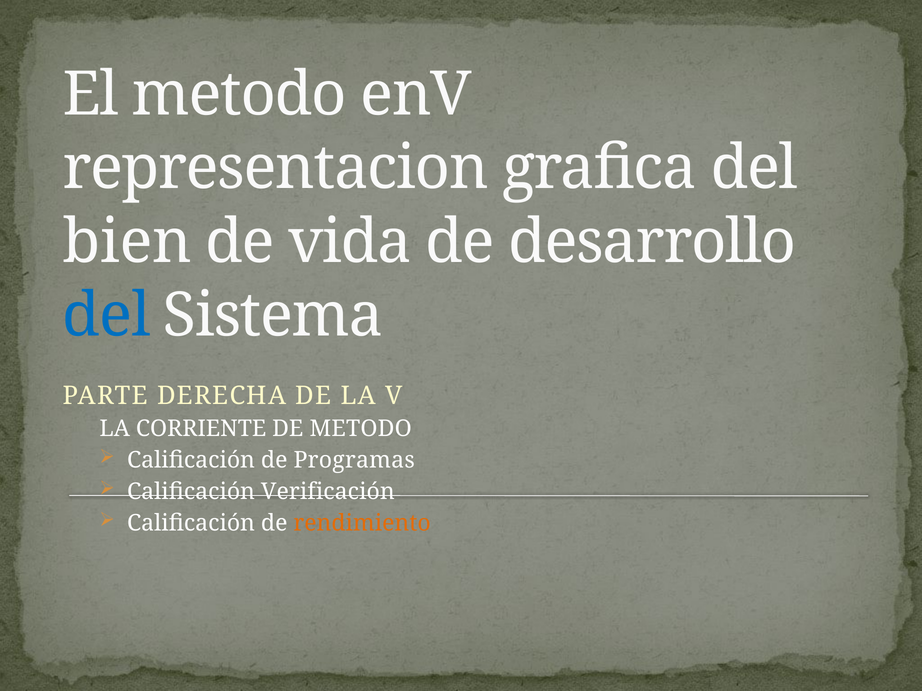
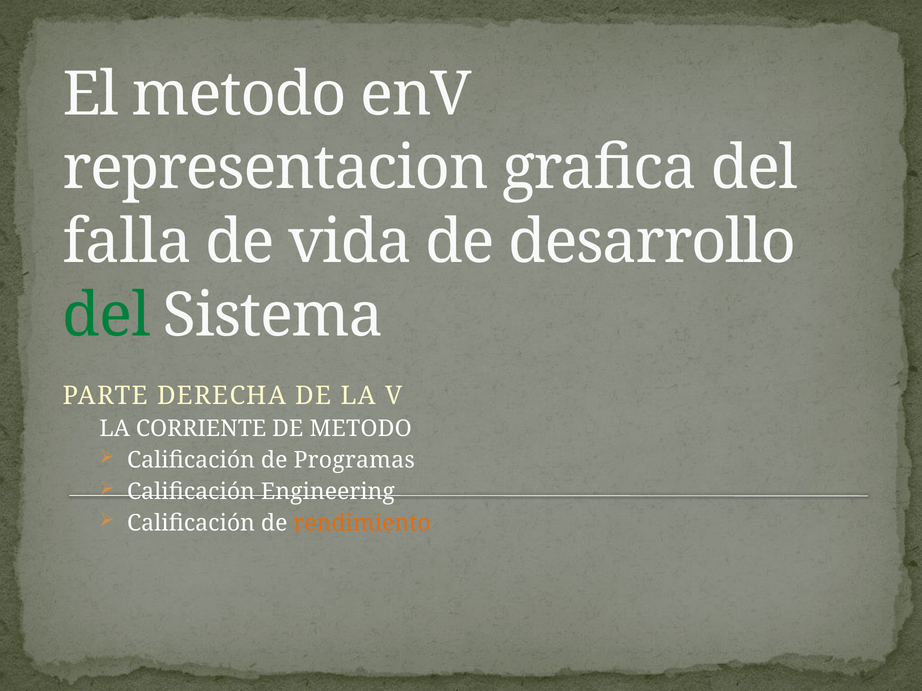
bien: bien -> falla
del at (106, 316) colour: blue -> green
Verificación: Verificación -> Engineering
